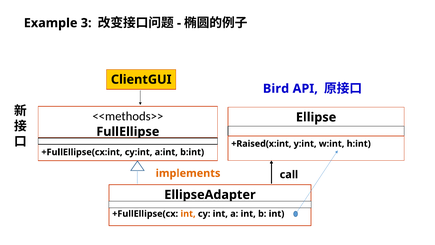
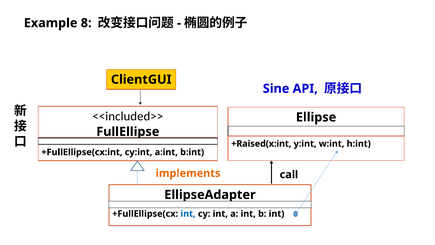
3: 3 -> 8
Bird: Bird -> Sine
<<methods>>: <<methods>> -> <<included>>
int at (188, 213) colour: orange -> blue
